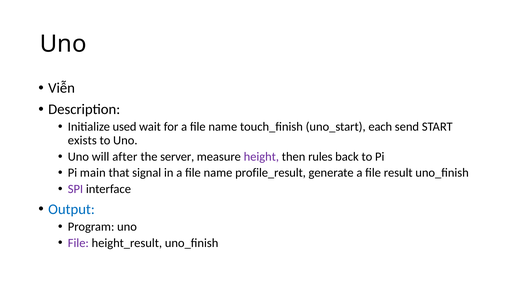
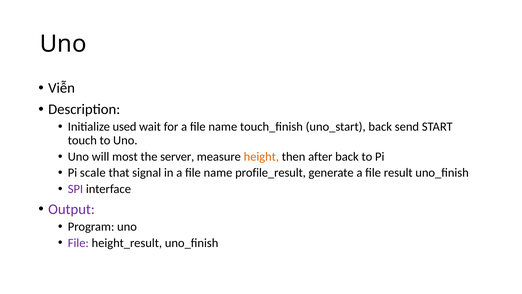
uno_start each: each -> back
exists: exists -> touch
after: after -> most
height colour: purple -> orange
rules: rules -> after
main: main -> scale
Output colour: blue -> purple
